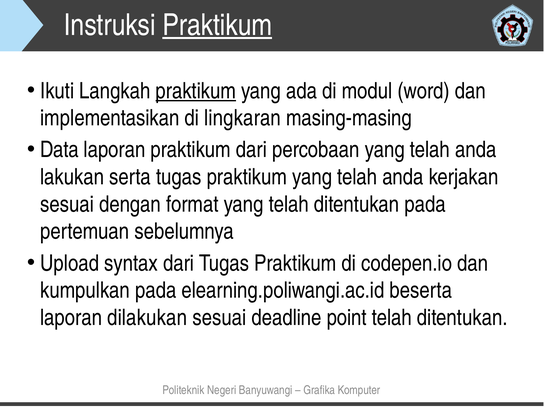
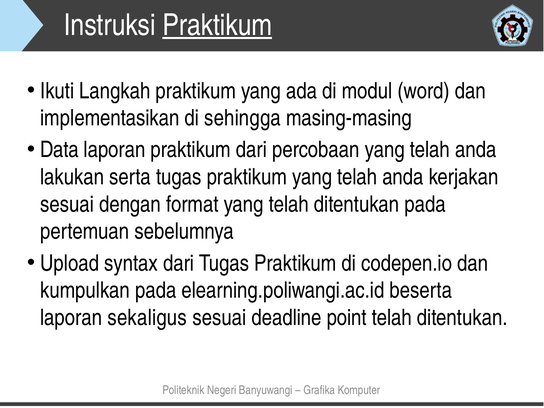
praktikum at (196, 91) underline: present -> none
lingkaran: lingkaran -> sehingga
dilakukan: dilakukan -> sekaligus
